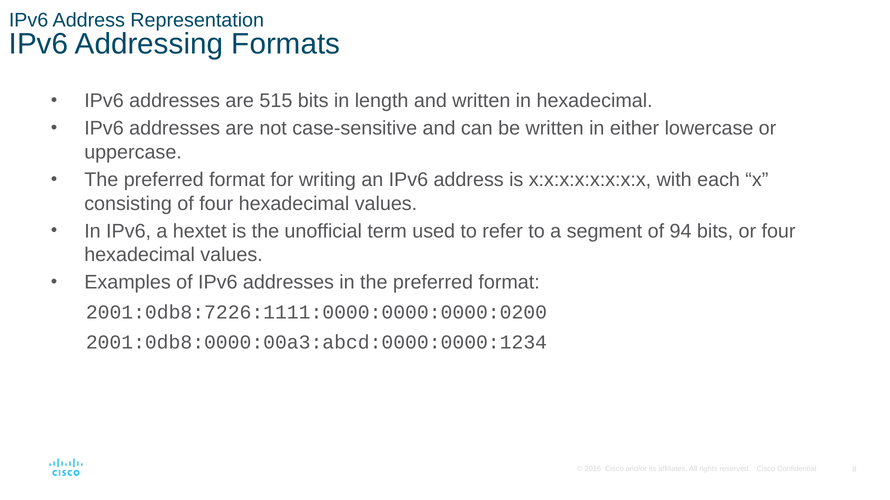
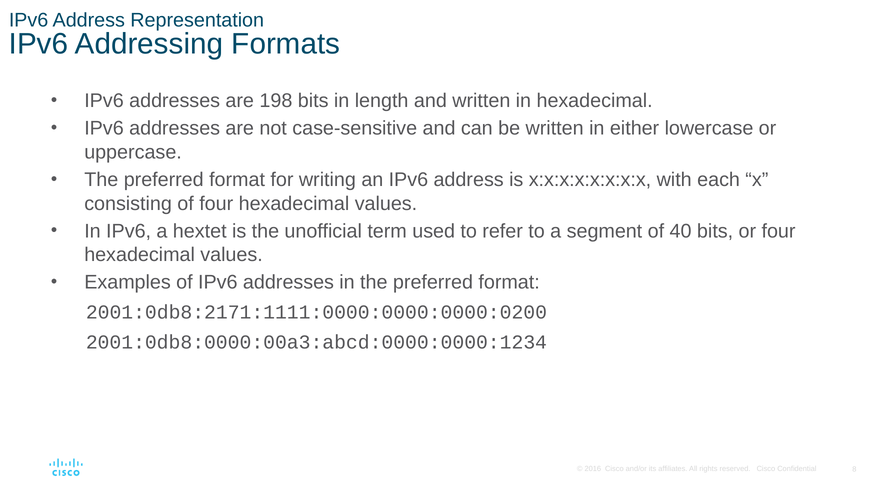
515: 515 -> 198
94: 94 -> 40
2001:0db8:7226:1111:0000:0000:0000:0200: 2001:0db8:7226:1111:0000:0000:0000:0200 -> 2001:0db8:2171:1111:0000:0000:0000:0200
